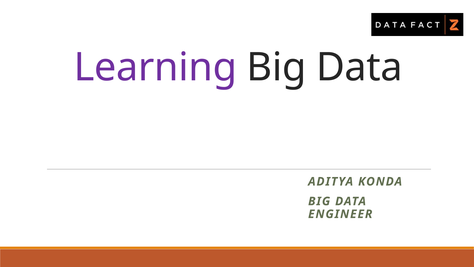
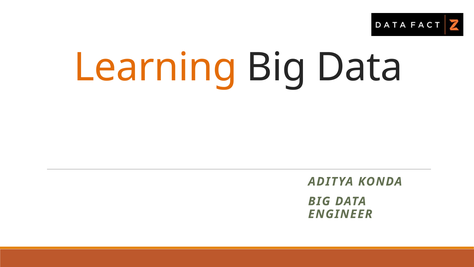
Learning colour: purple -> orange
